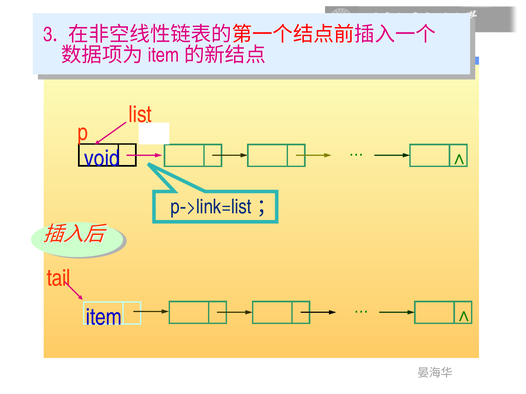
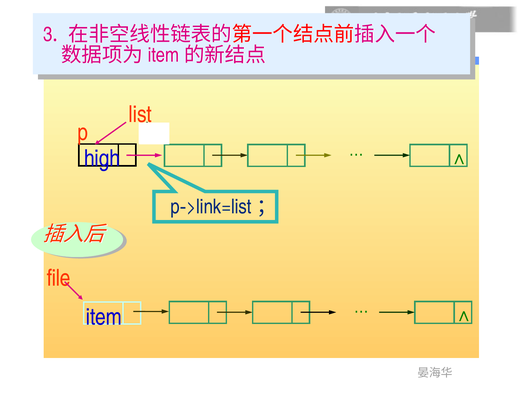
void: void -> high
tail: tail -> file
